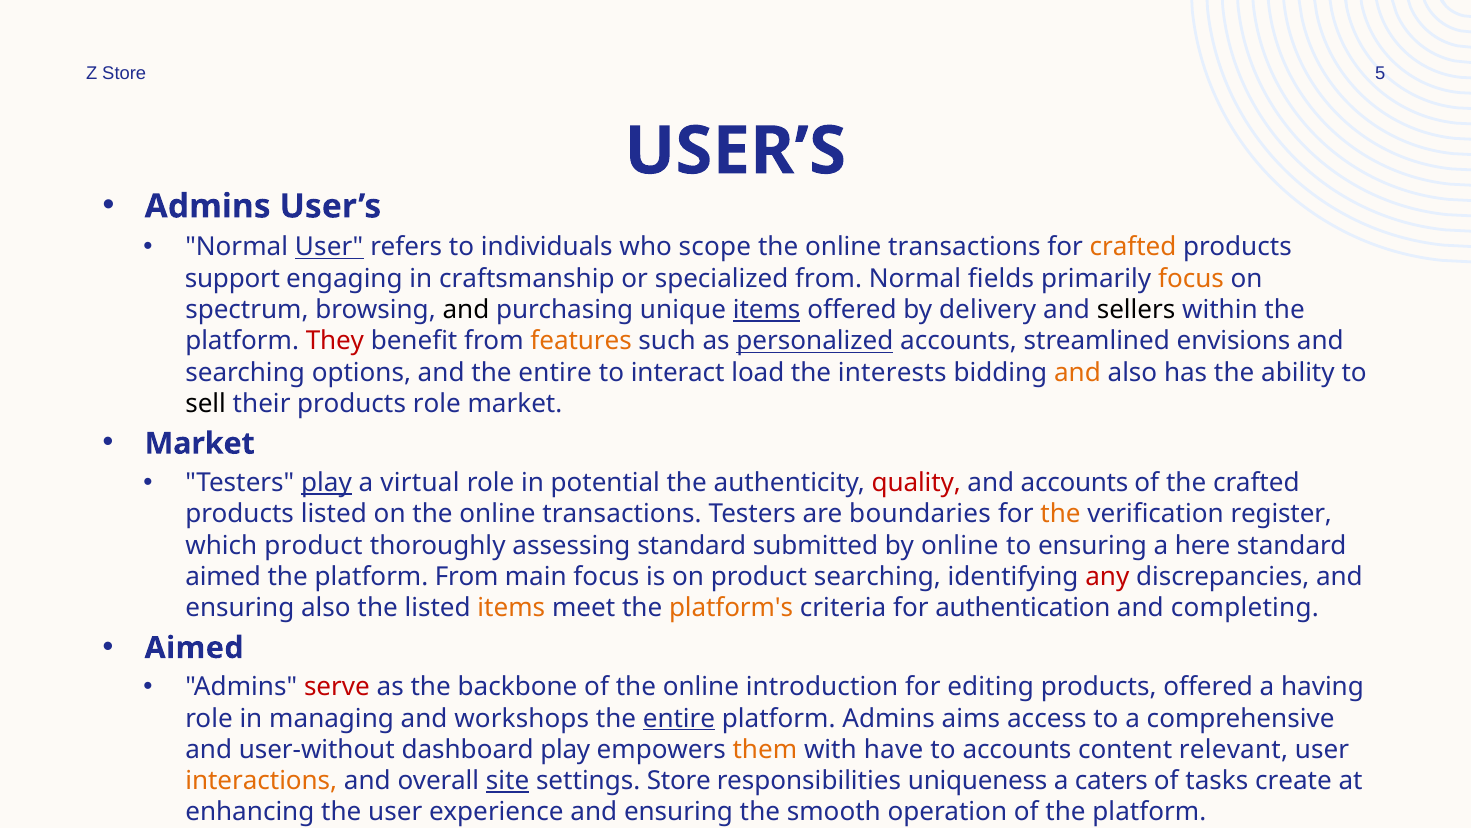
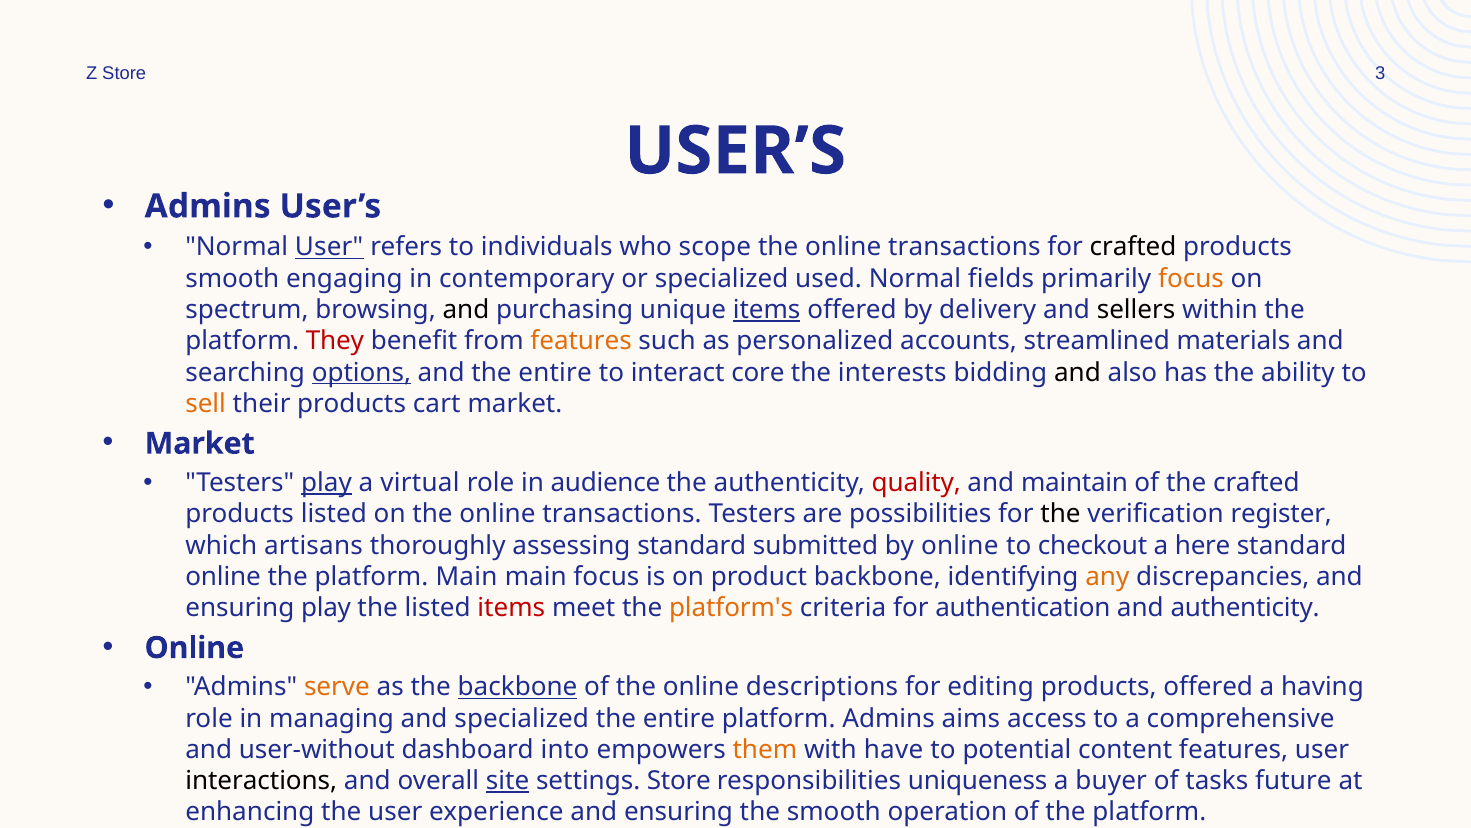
5: 5 -> 3
crafted at (1133, 247) colour: orange -> black
support at (232, 278): support -> smooth
craftsmanship: craftsmanship -> contemporary
specialized from: from -> used
personalized underline: present -> none
envisions: envisions -> materials
options underline: none -> present
load: load -> core
and at (1077, 372) colour: orange -> black
sell colour: black -> orange
products role: role -> cart
potential: potential -> audience
and accounts: accounts -> maintain
boundaries: boundaries -> possibilities
the at (1061, 514) colour: orange -> black
which product: product -> artisans
to ensuring: ensuring -> checkout
aimed at (223, 576): aimed -> online
platform From: From -> Main
product searching: searching -> backbone
any colour: red -> orange
ensuring also: also -> play
items at (511, 608) colour: orange -> red
and completing: completing -> authenticity
Aimed at (194, 647): Aimed -> Online
serve colour: red -> orange
backbone at (518, 687) underline: none -> present
introduction: introduction -> descriptions
and workshops: workshops -> specialized
entire at (679, 718) underline: present -> none
dashboard play: play -> into
to accounts: accounts -> potential
content relevant: relevant -> features
interactions colour: orange -> black
caters: caters -> buyer
create: create -> future
